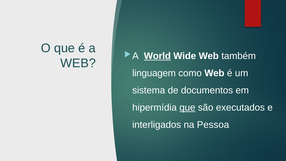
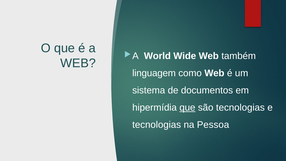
World underline: present -> none
são executados: executados -> tecnologias
interligados at (157, 125): interligados -> tecnologias
